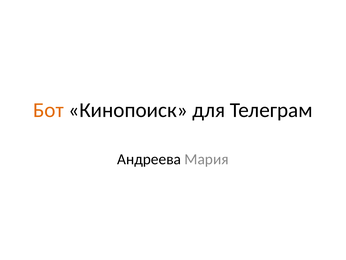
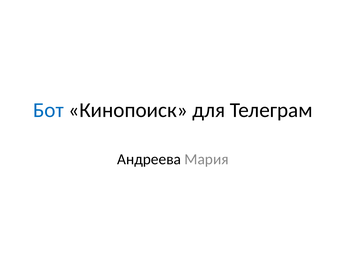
Бот colour: orange -> blue
